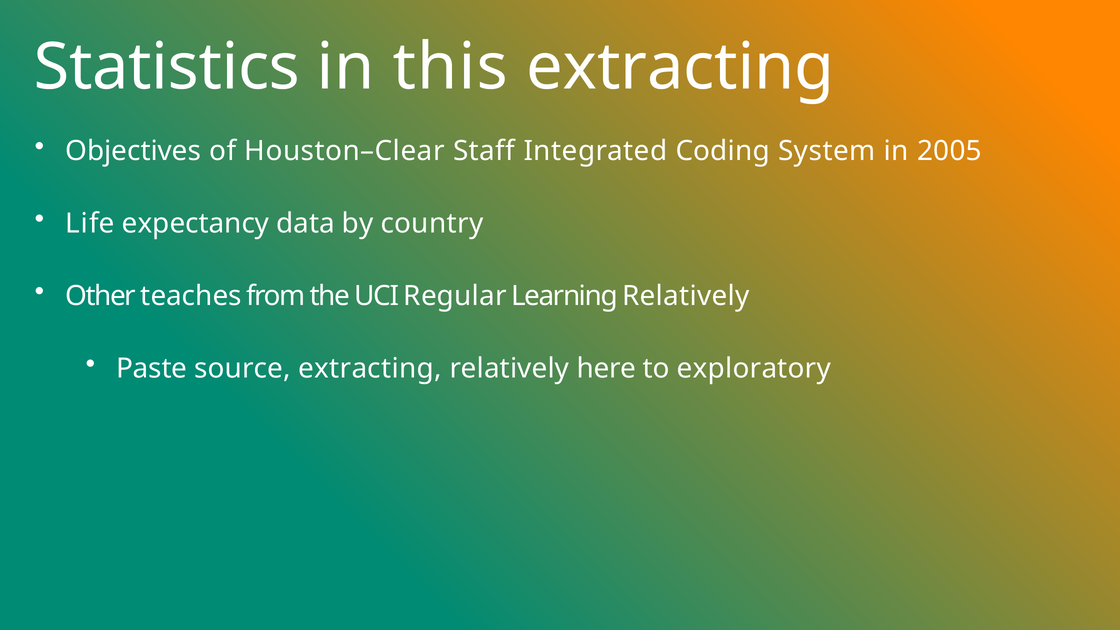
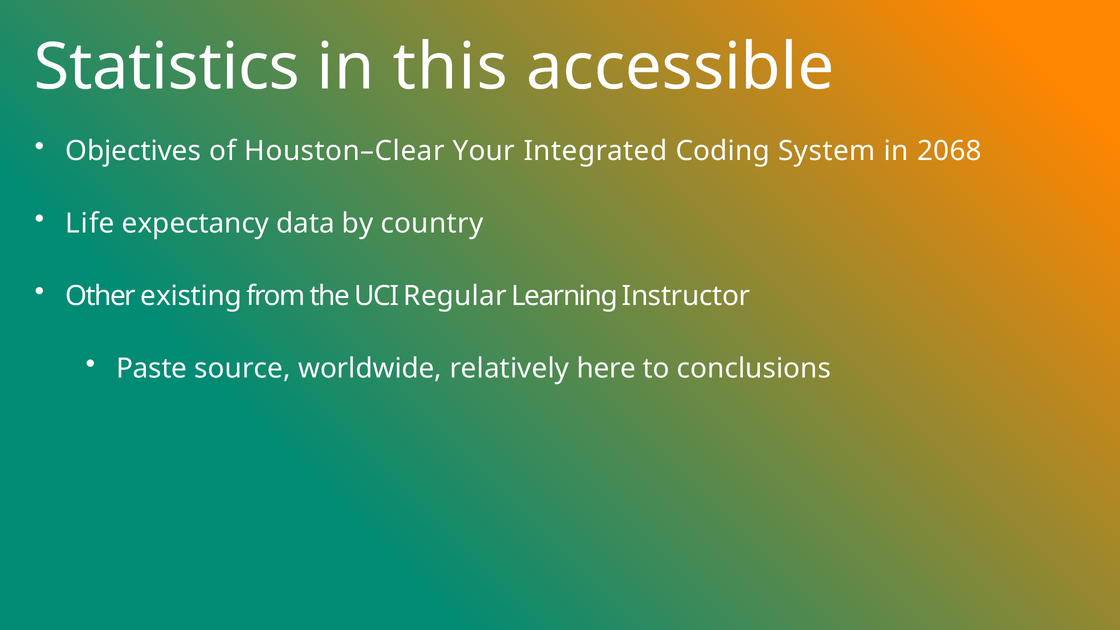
this extracting: extracting -> accessible
Staff: Staff -> Your
2005: 2005 -> 2068
teaches: teaches -> existing
Learning Relatively: Relatively -> Instructor
source extracting: extracting -> worldwide
exploratory: exploratory -> conclusions
